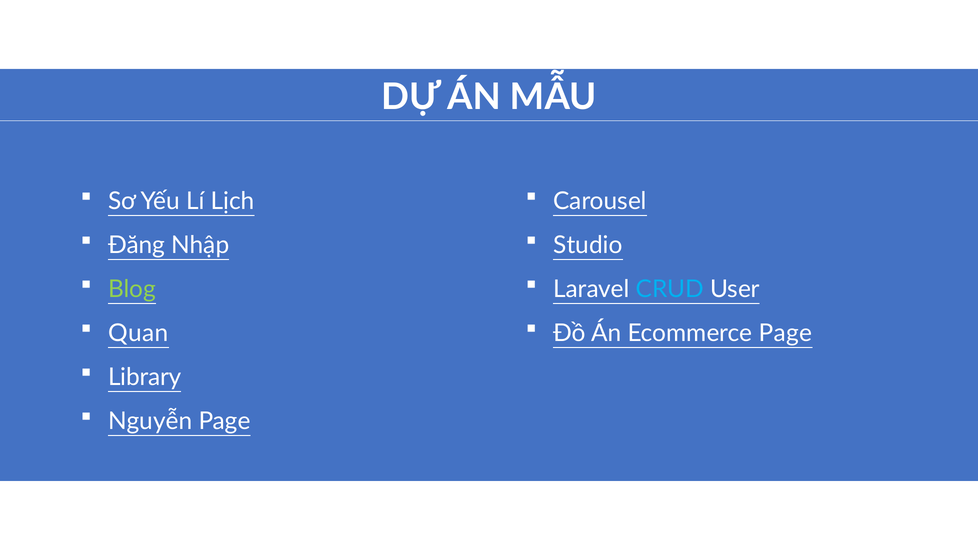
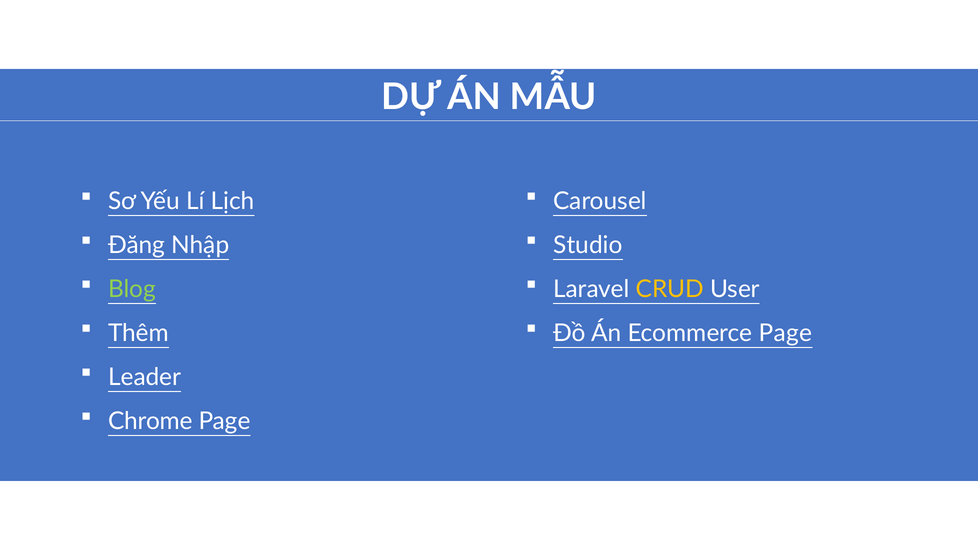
CRUD colour: light blue -> yellow
Quan: Quan -> Thêm
Library: Library -> Leader
Nguyễn: Nguyễn -> Chrome
